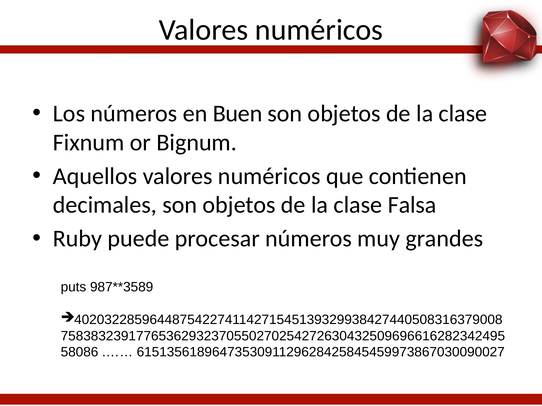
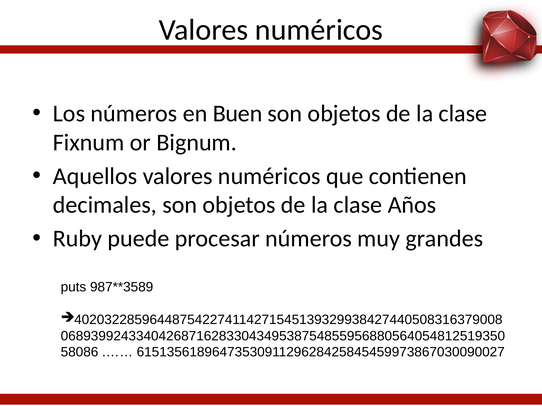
Falsa: Falsa -> Años
75838323917765362932370550270254272630432509696616282342495: 75838323917765362932370550270254272630432509696616282342495 -> 06893992433404268716283304349538754855956880564054812519350
